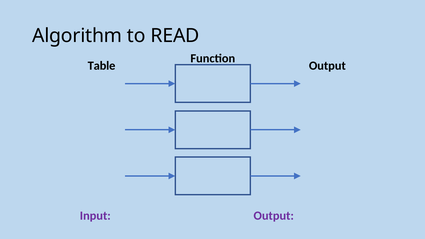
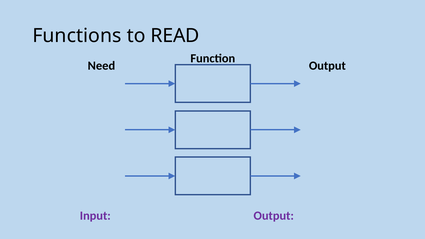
Algorithm: Algorithm -> Functions
Table: Table -> Need
